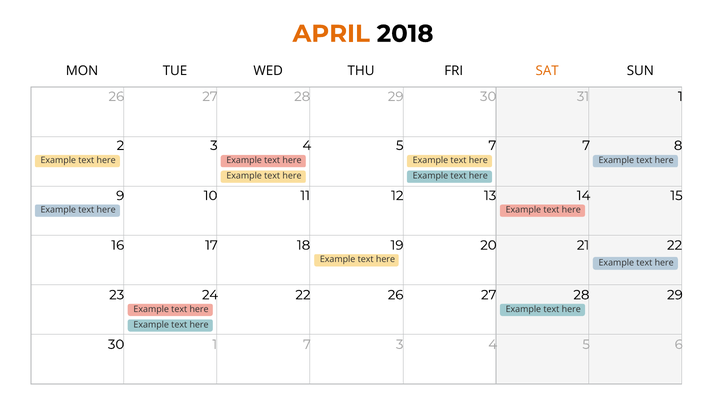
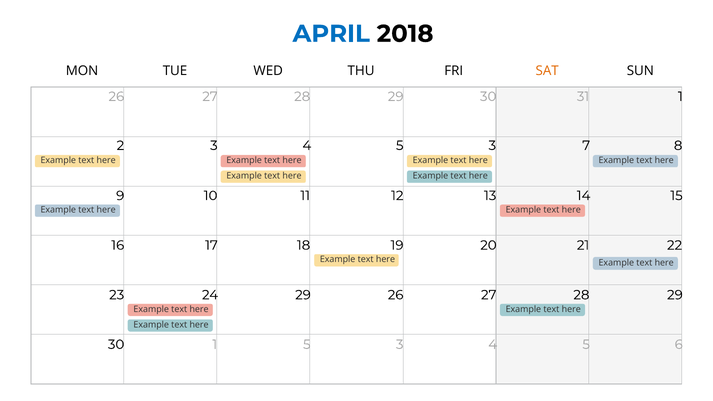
APRIL colour: orange -> blue
4 5 7: 7 -> 3
24 22: 22 -> 29
1 7: 7 -> 5
